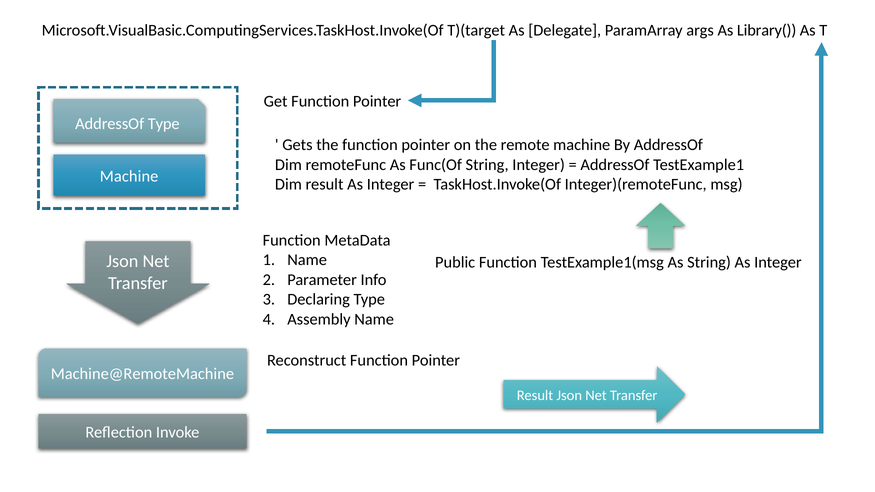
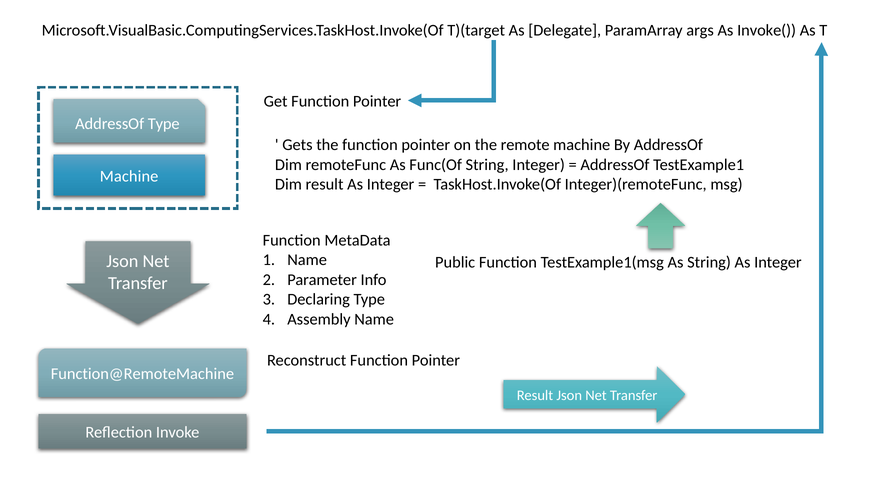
Library(: Library( -> Invoke(
Machine@RemoteMachine: Machine@RemoteMachine -> Function@RemoteMachine
